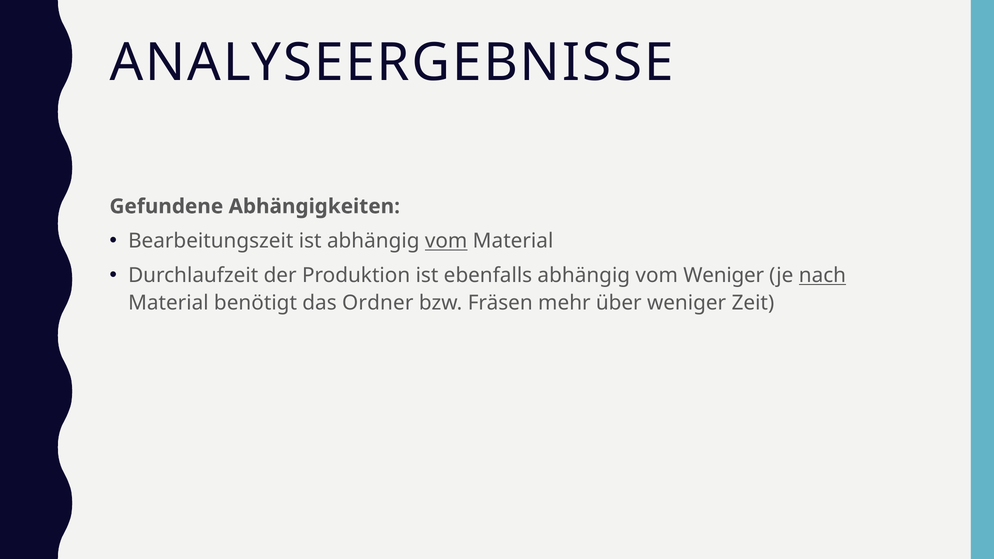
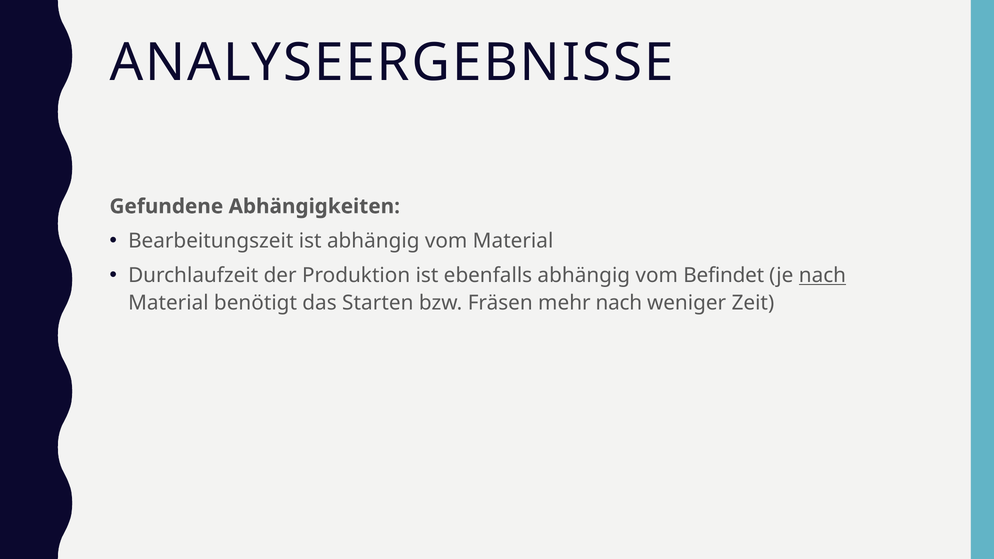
vom at (446, 241) underline: present -> none
vom Weniger: Weniger -> Befindet
Ordner: Ordner -> Starten
mehr über: über -> nach
